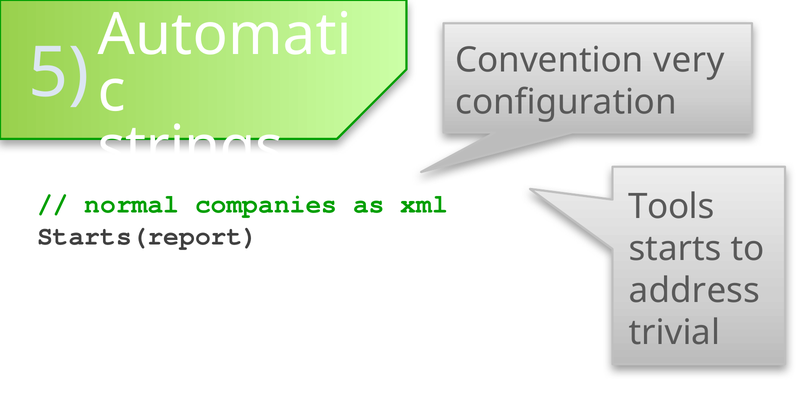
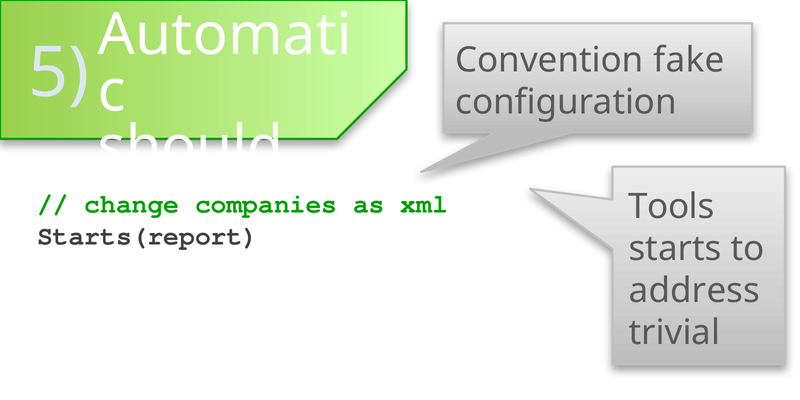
very: very -> fake
strings: strings -> should
normal: normal -> change
